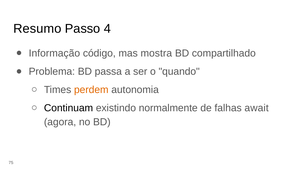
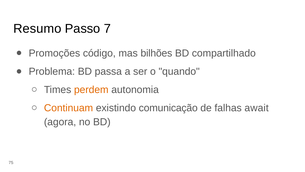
4: 4 -> 7
Informação: Informação -> Promoções
mostra: mostra -> bilhões
Continuam colour: black -> orange
normalmente: normalmente -> comunicação
